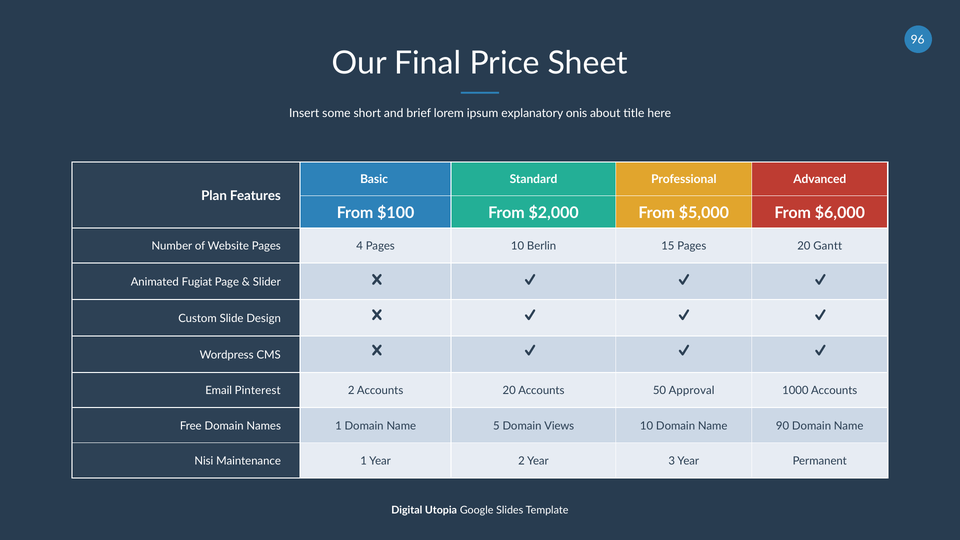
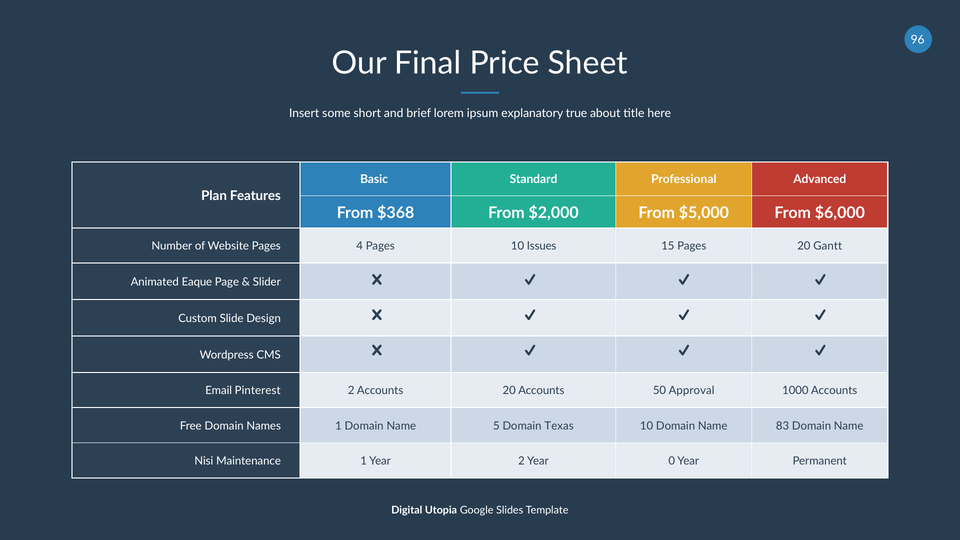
onis: onis -> true
$100: $100 -> $368
Berlin: Berlin -> Issues
Fugiat: Fugiat -> Eaque
Views: Views -> Texas
90: 90 -> 83
3: 3 -> 0
